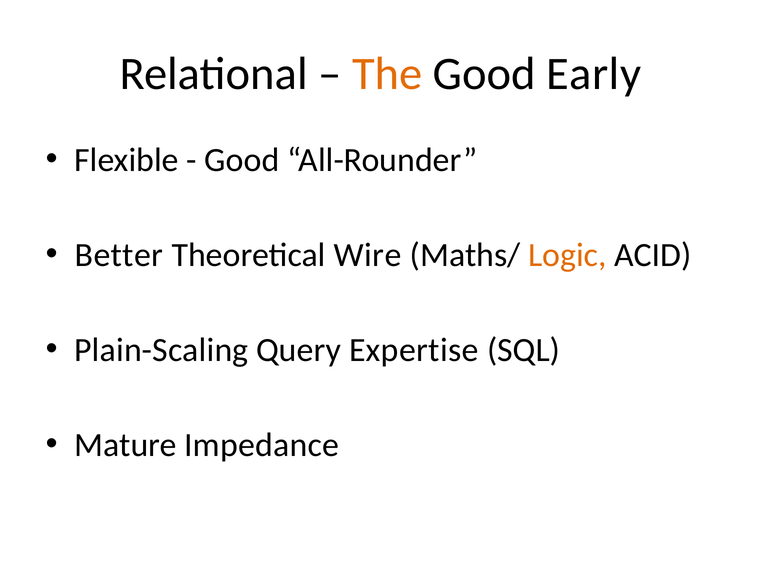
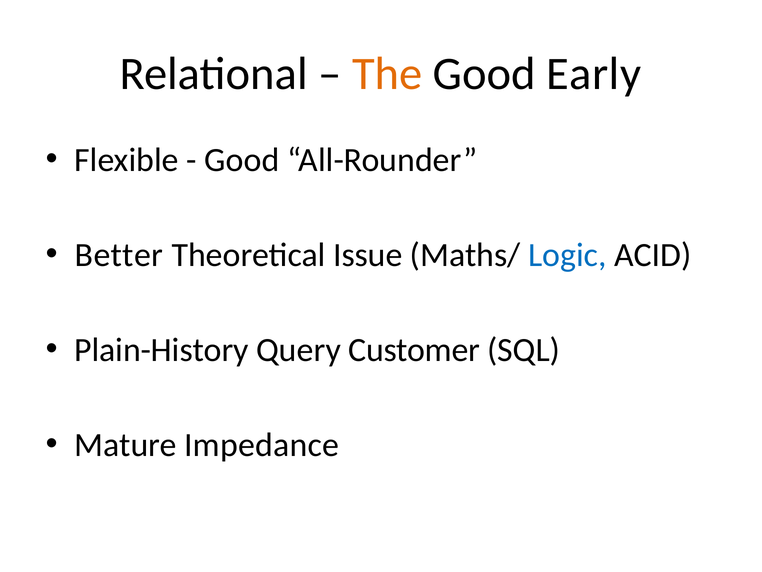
Wire: Wire -> Issue
Logic colour: orange -> blue
Plain-Scaling: Plain-Scaling -> Plain-History
Expertise: Expertise -> Customer
